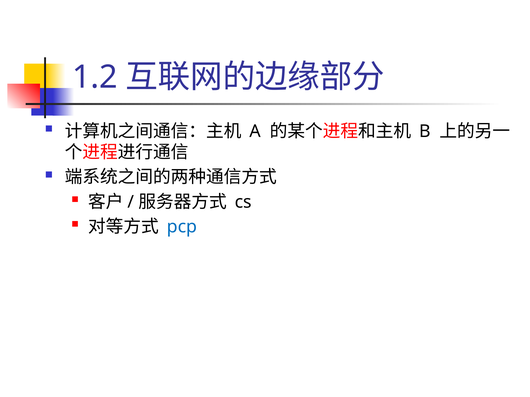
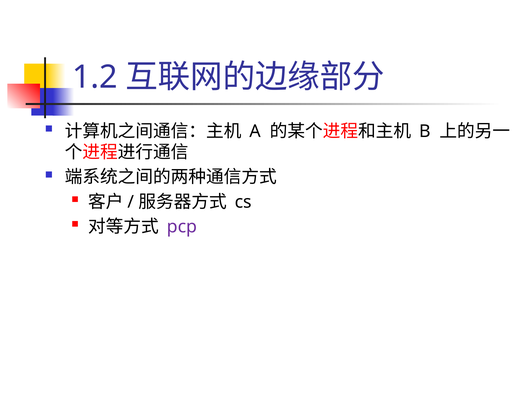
pcp colour: blue -> purple
